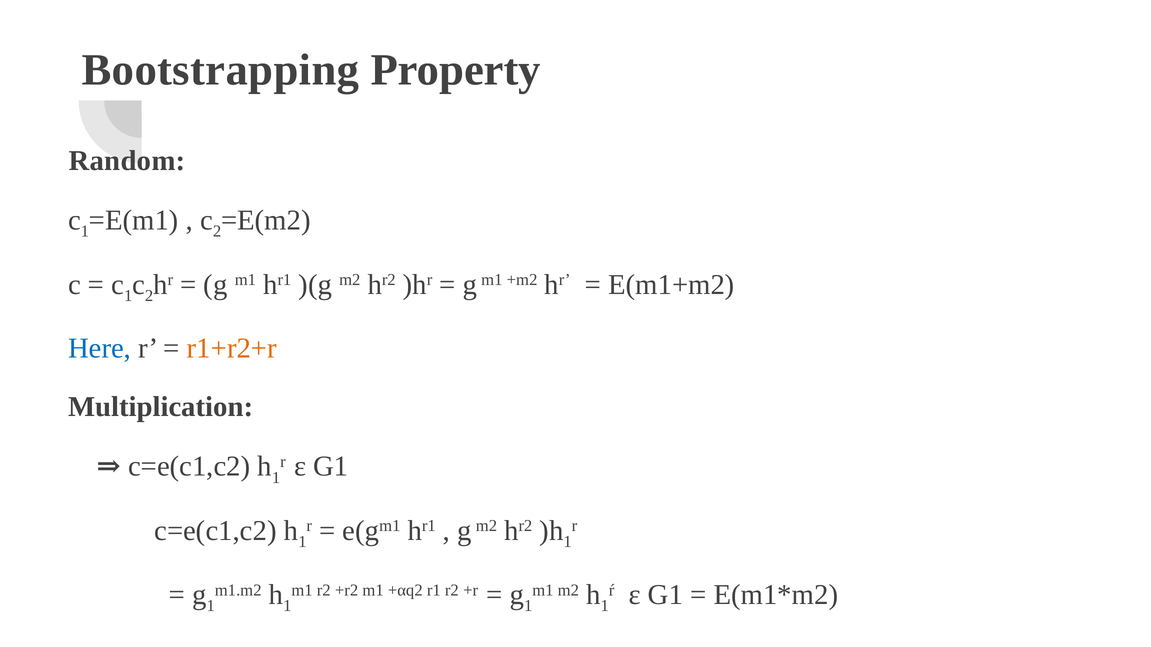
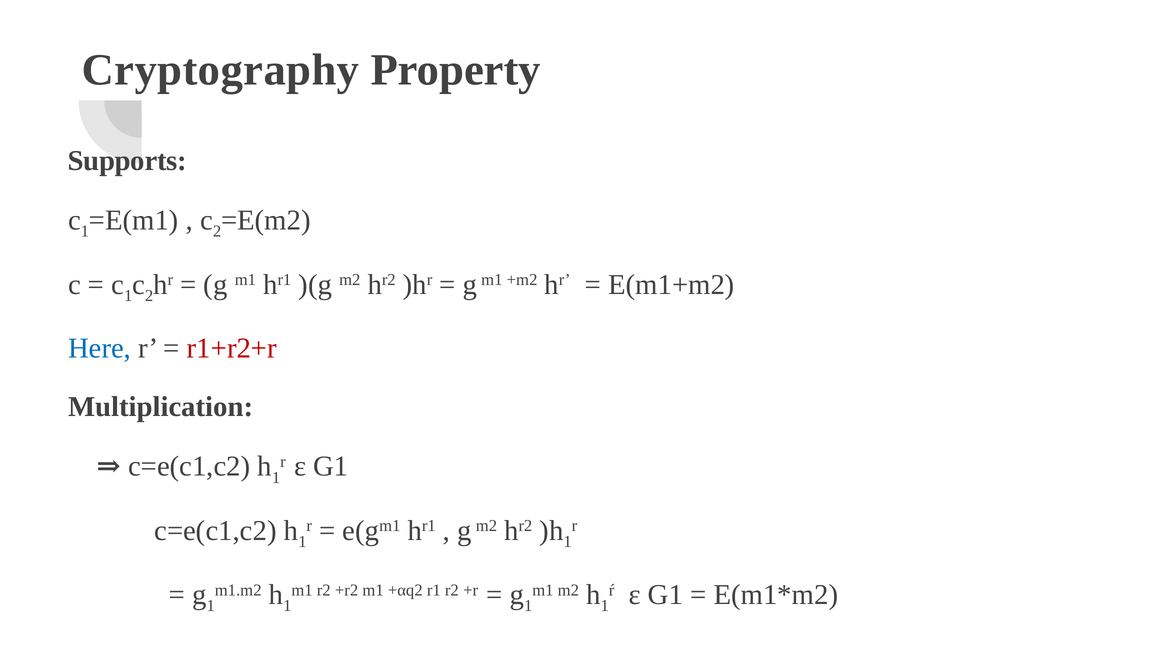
Bootstrapping: Bootstrapping -> Cryptography
Random: Random -> Supports
r1+r2+r colour: orange -> red
